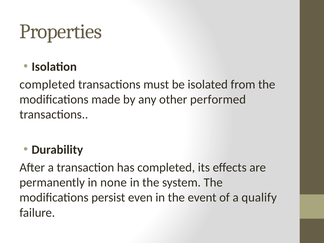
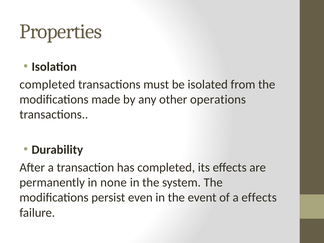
performed: performed -> operations
a qualify: qualify -> effects
